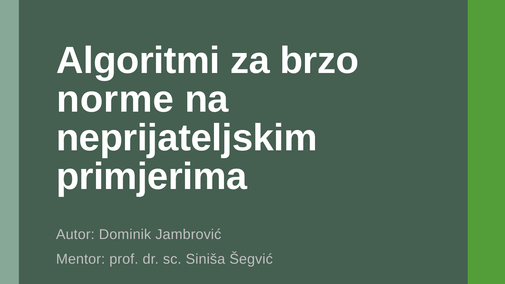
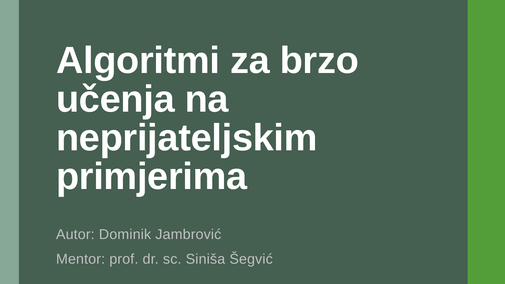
norme: norme -> učenja
